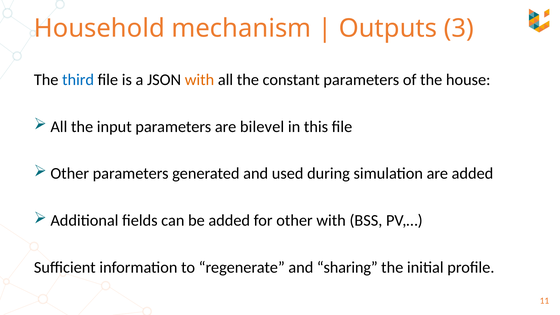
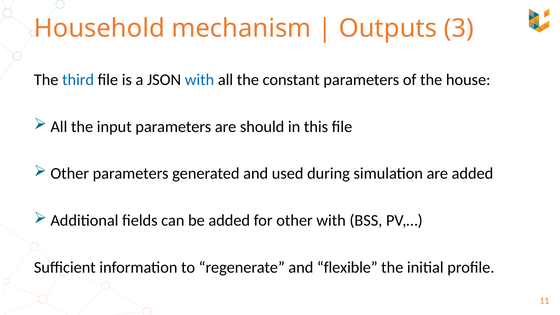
with at (199, 80) colour: orange -> blue
bilevel: bilevel -> should
sharing: sharing -> flexible
